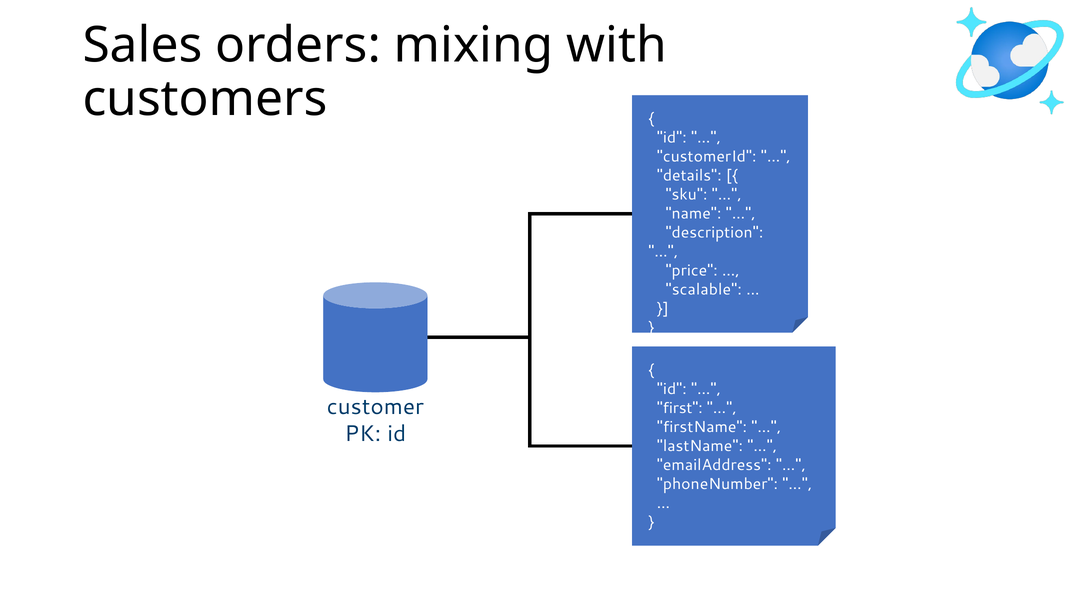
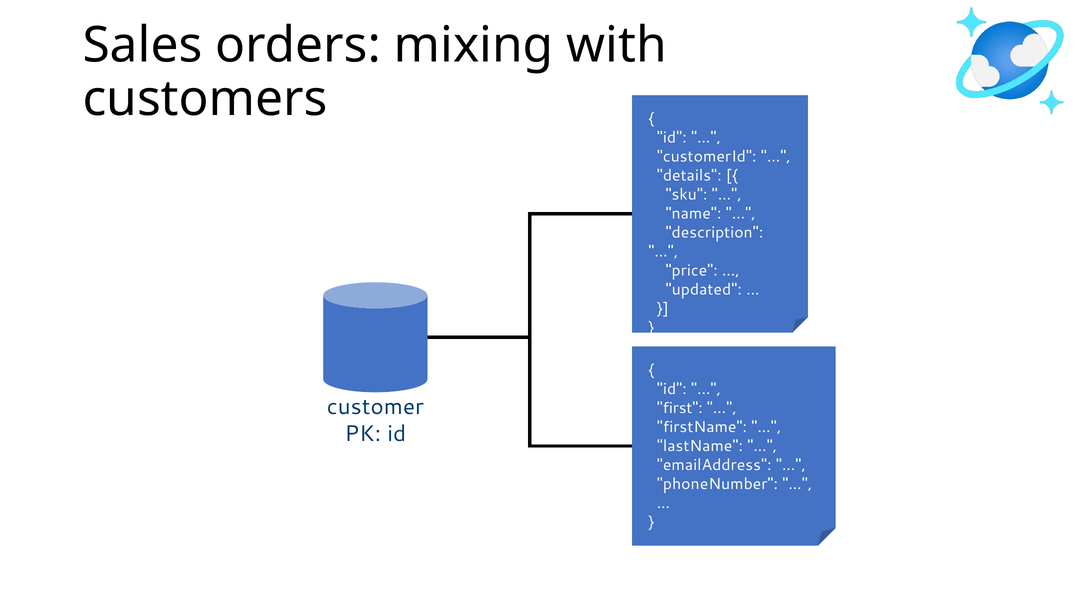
scalable: scalable -> updated
